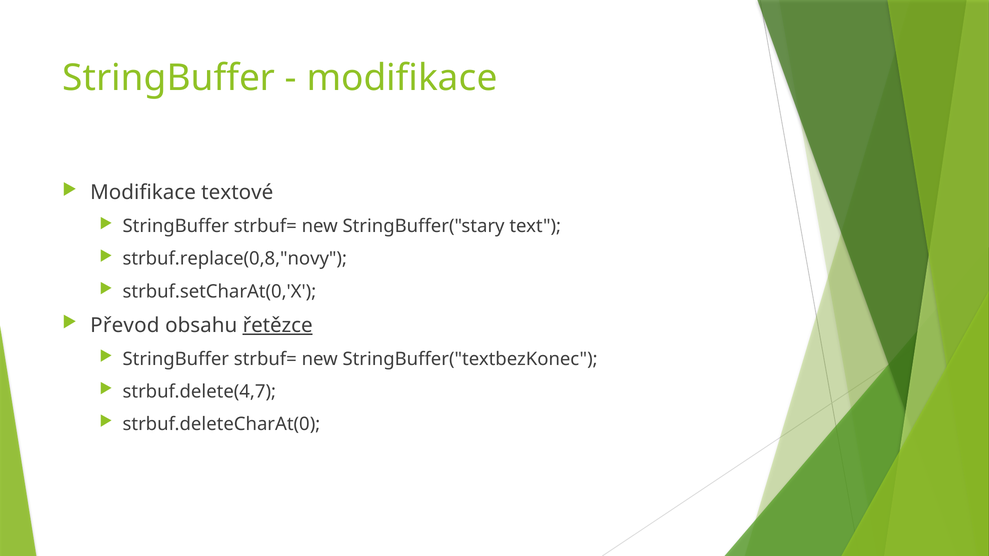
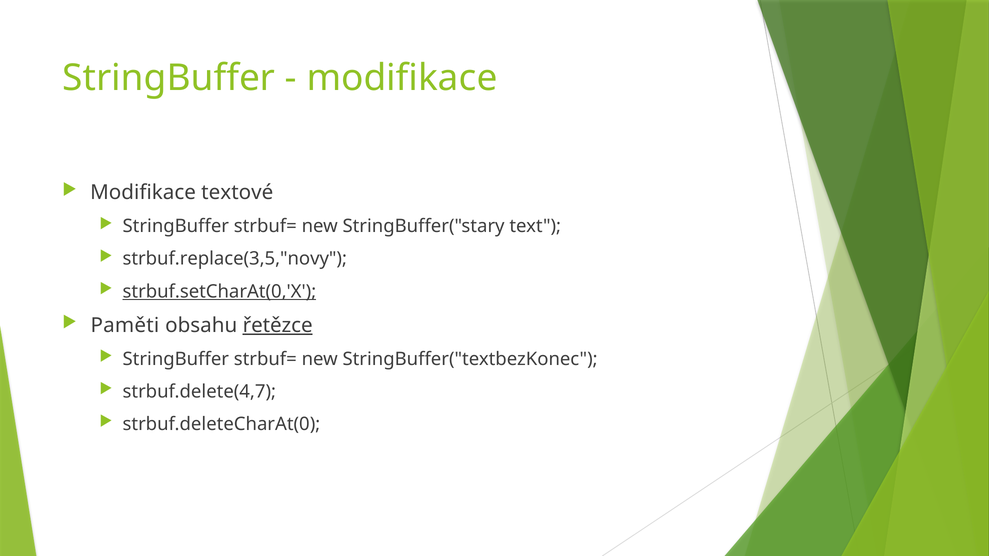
strbuf.replace(0,8,"novy: strbuf.replace(0,8,"novy -> strbuf.replace(3,5,"novy
strbuf.setCharAt(0,'X underline: none -> present
Převod: Převod -> Paměti
